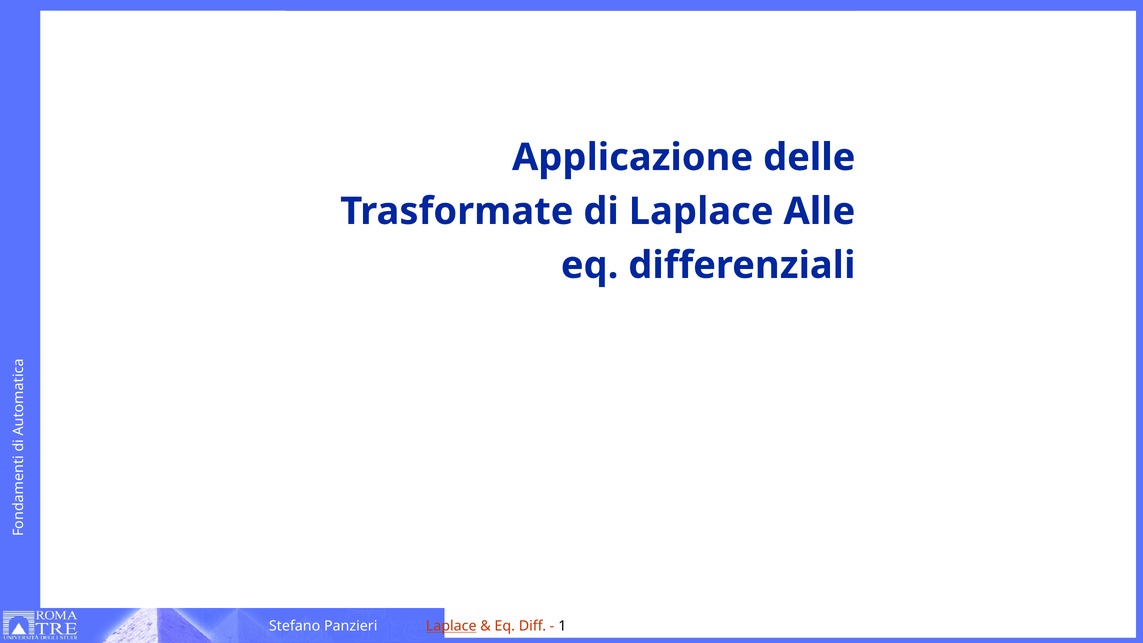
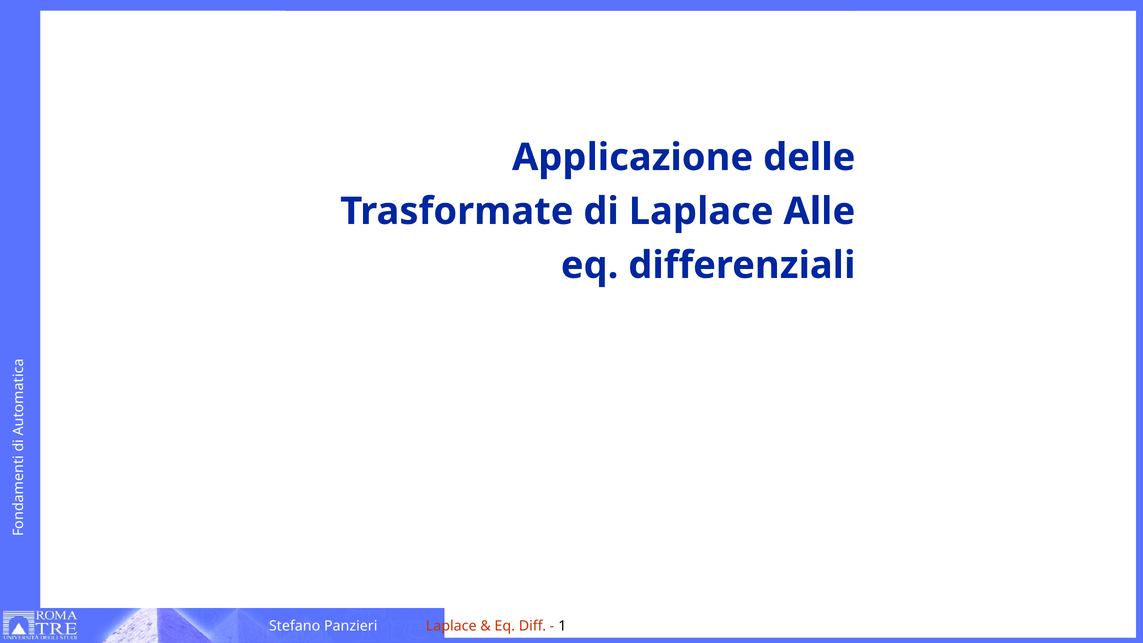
Laplace at (451, 626) underline: present -> none
